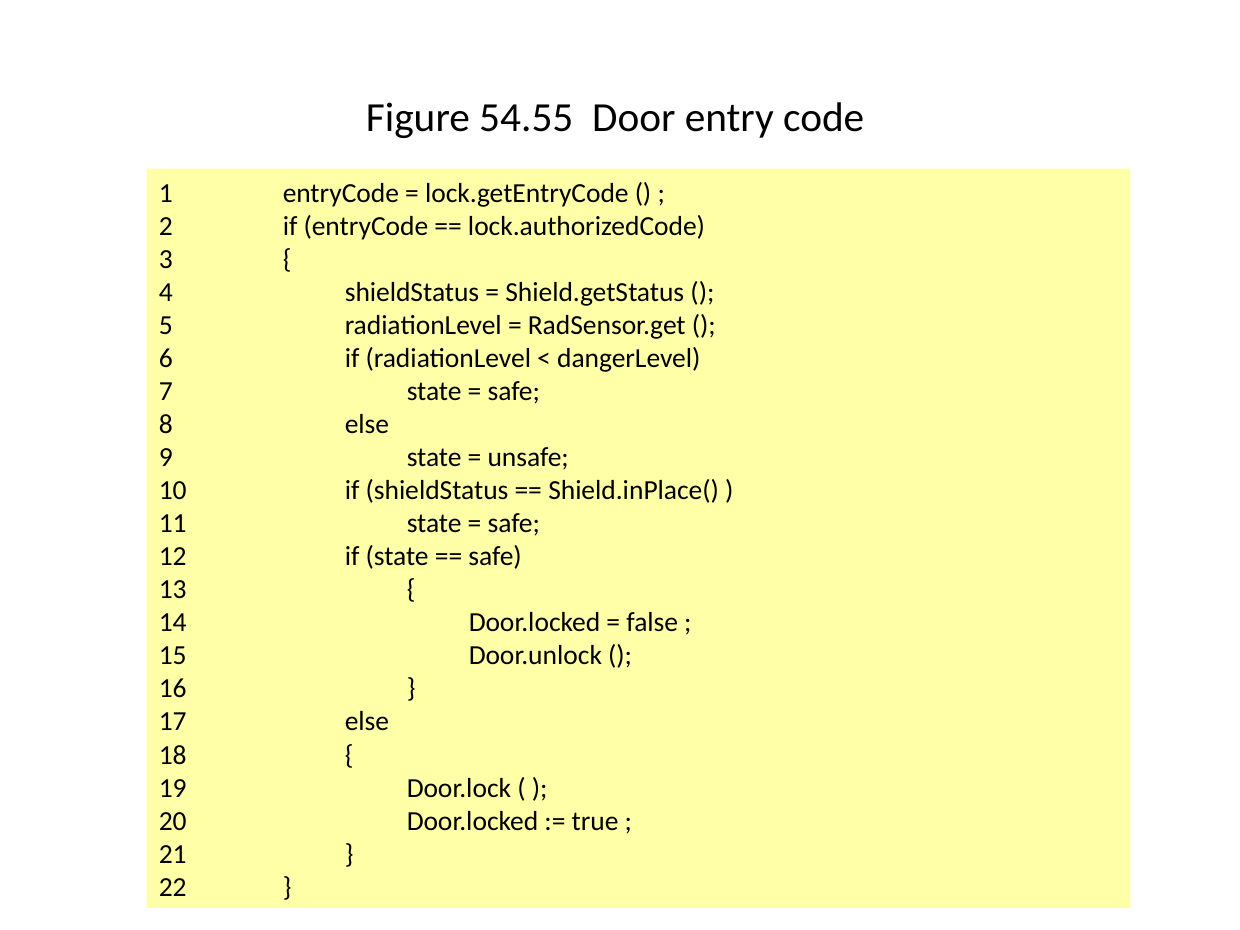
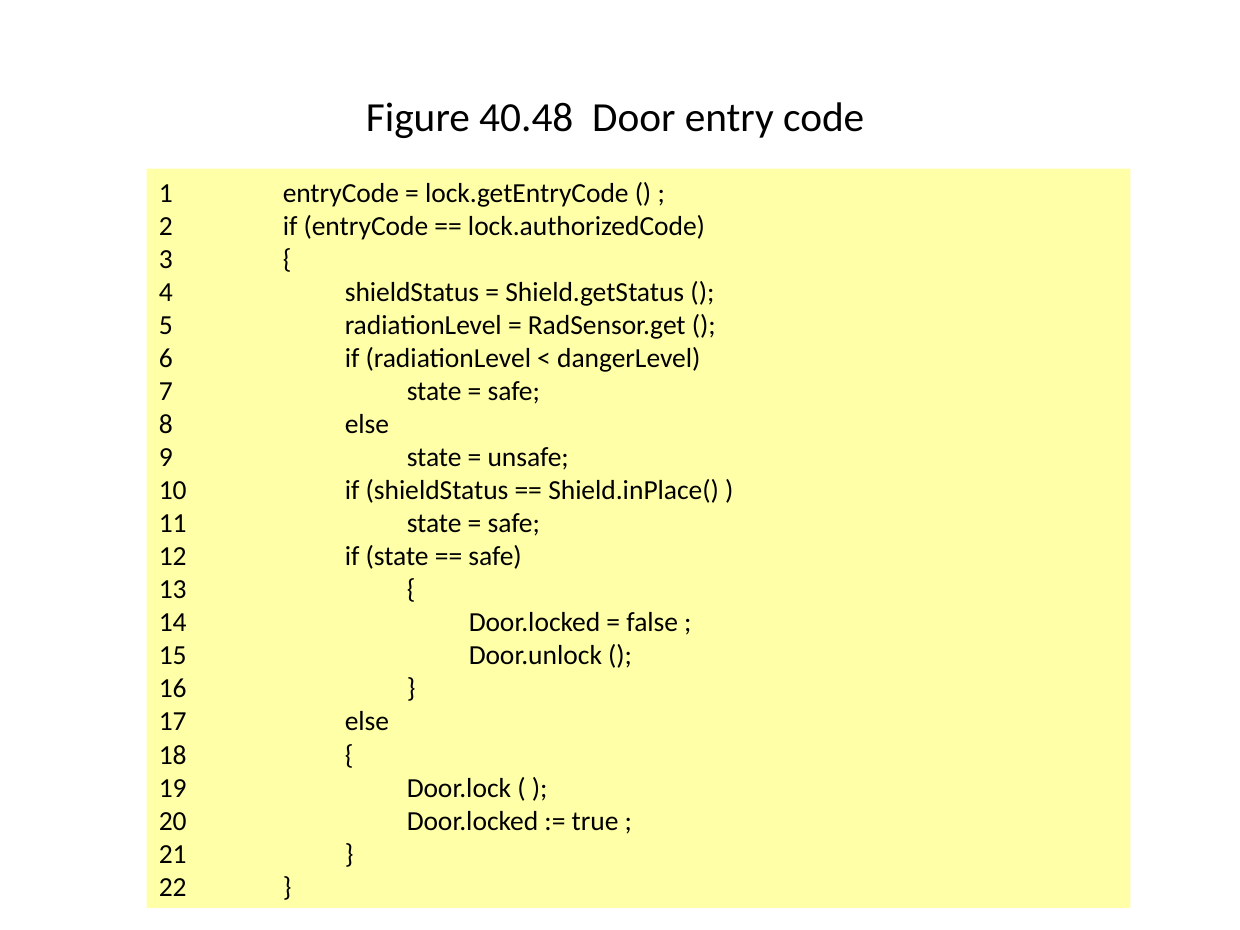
54.55: 54.55 -> 40.48
